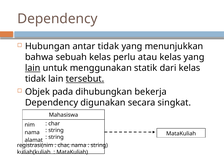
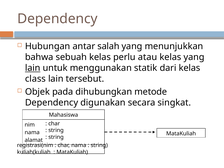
antar tidak: tidak -> salah
tidak at (35, 79): tidak -> class
tersebut underline: present -> none
bekerja: bekerja -> metode
